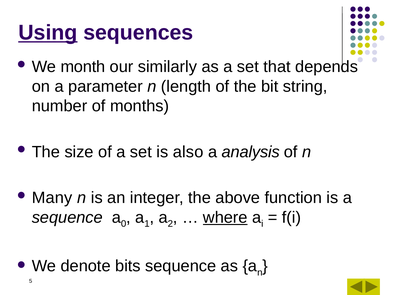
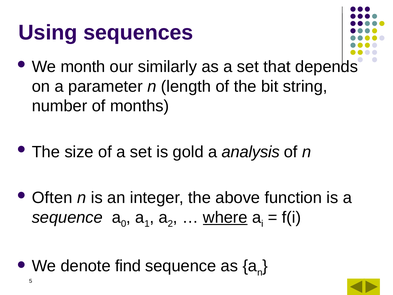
Using underline: present -> none
also: also -> gold
Many: Many -> Often
bits: bits -> find
